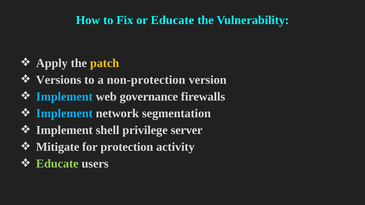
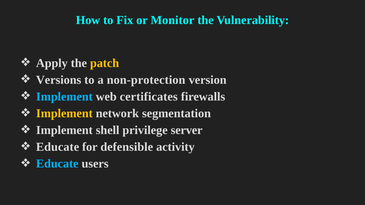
or Educate: Educate -> Monitor
governance: governance -> certificates
Implement at (64, 113) colour: light blue -> yellow
Mitigate at (58, 147): Mitigate -> Educate
protection: protection -> defensible
Educate at (57, 164) colour: light green -> light blue
